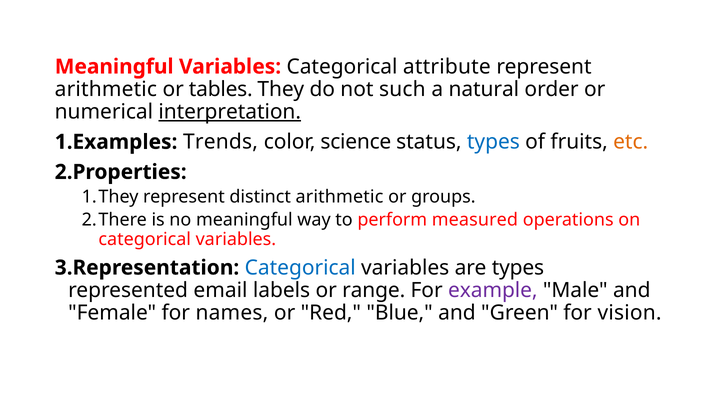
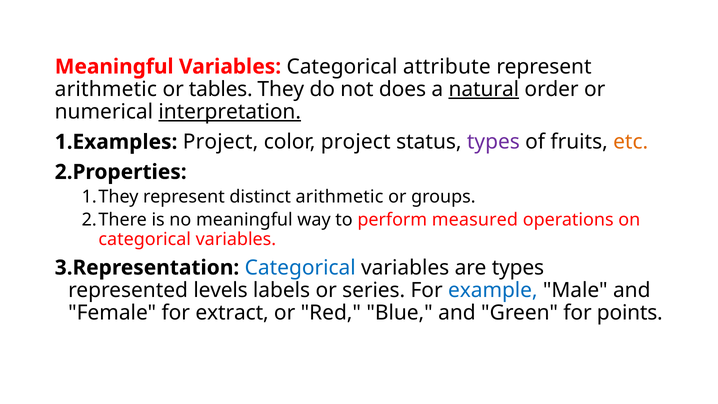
such: such -> does
natural underline: none -> present
Trends at (221, 142): Trends -> Project
color science: science -> project
types at (493, 142) colour: blue -> purple
email: email -> levels
range: range -> series
example colour: purple -> blue
names: names -> extract
vision: vision -> points
